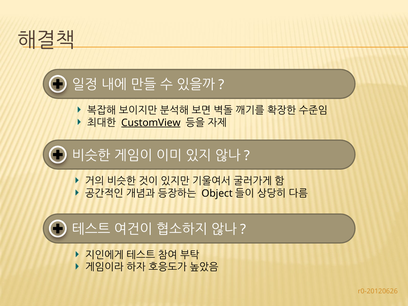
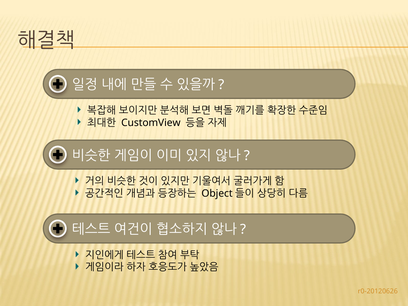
CustomView underline: present -> none
